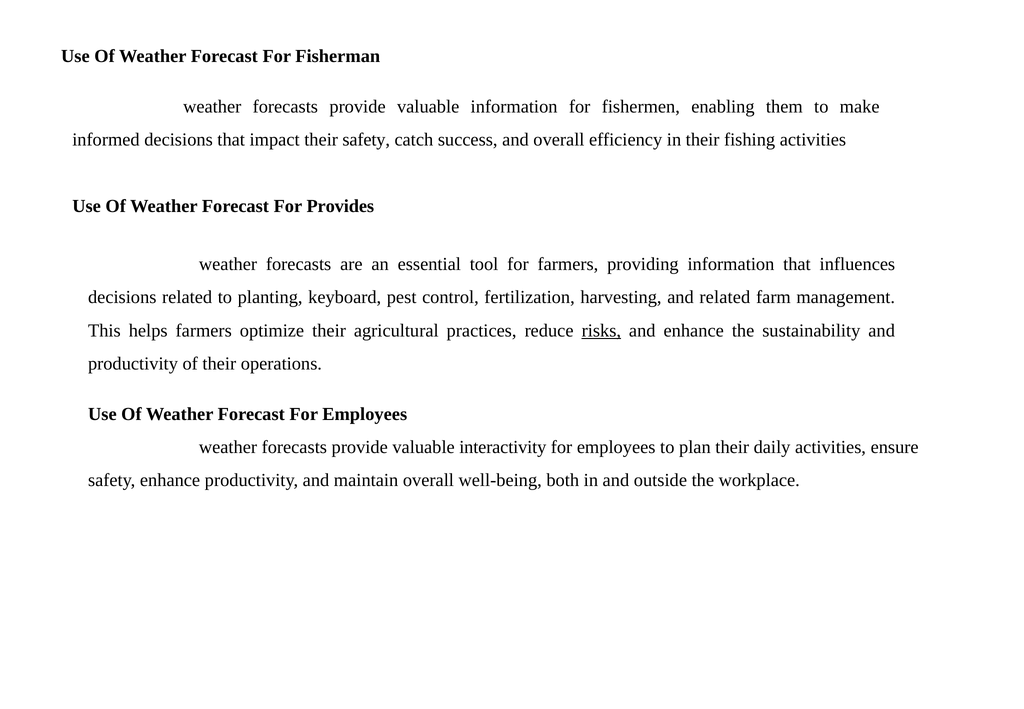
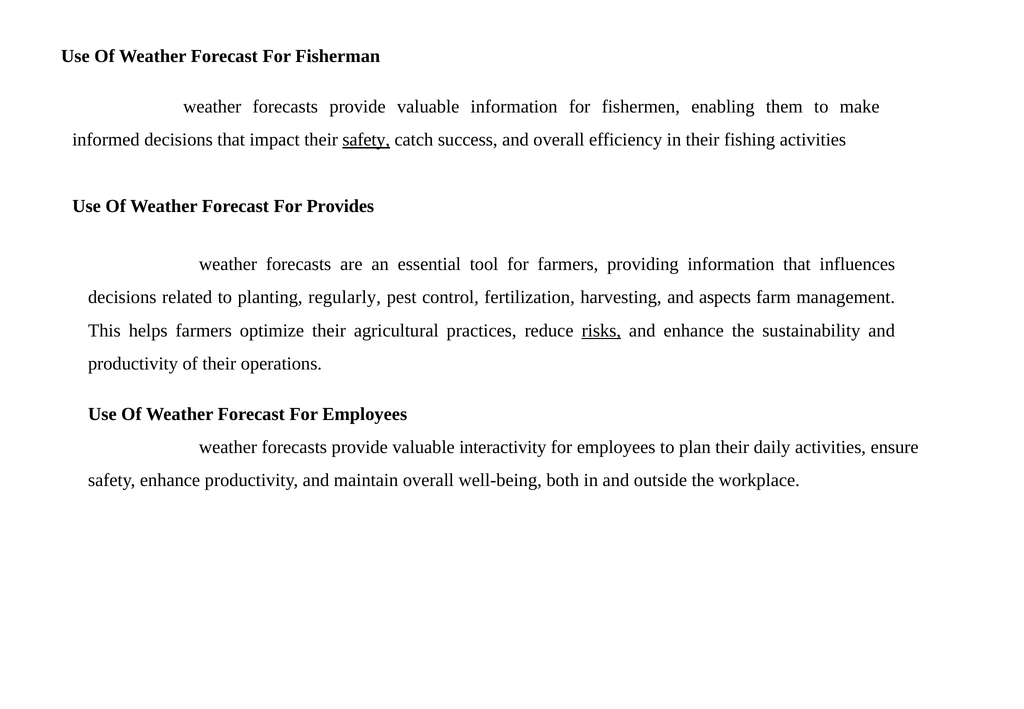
safety at (366, 140) underline: none -> present
keyboard: keyboard -> regularly
and related: related -> aspects
